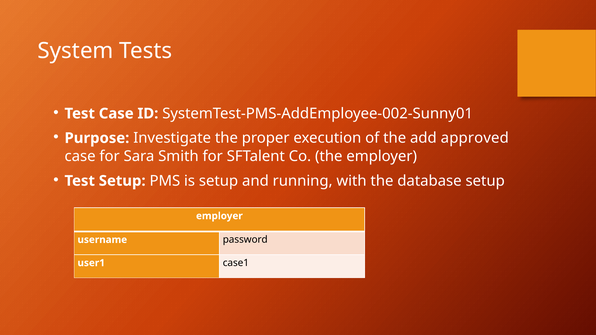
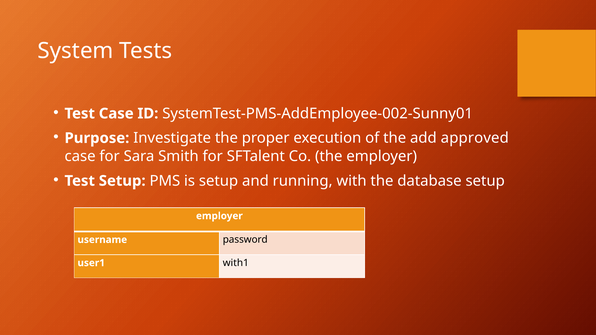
case1: case1 -> with1
